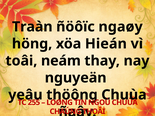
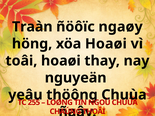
xöa Hieán: Hieán -> Hoaøi
toâi neám: neám -> hoaøi
